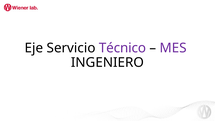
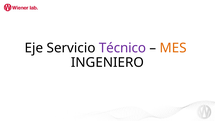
MES colour: purple -> orange
